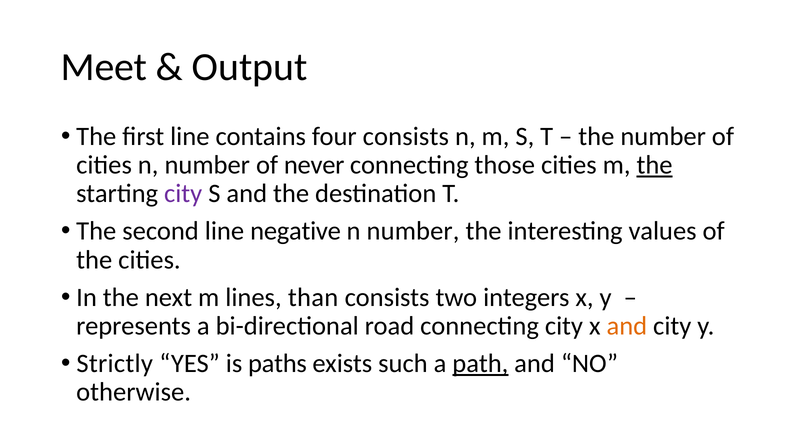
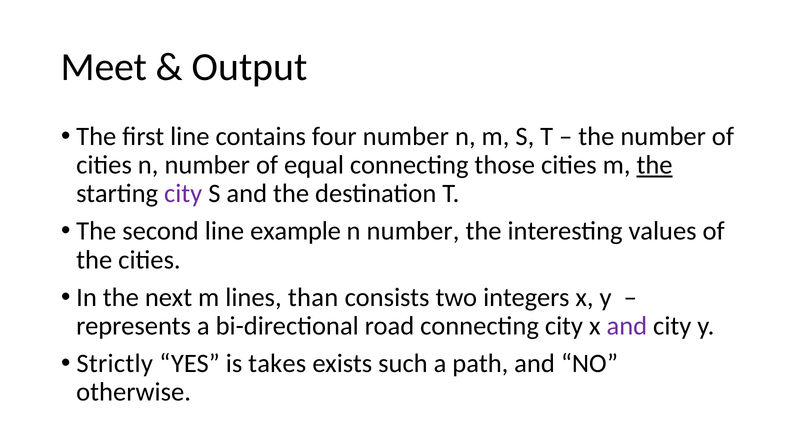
four consists: consists -> number
never: never -> equal
negative: negative -> example
and at (627, 326) colour: orange -> purple
paths: paths -> takes
path underline: present -> none
